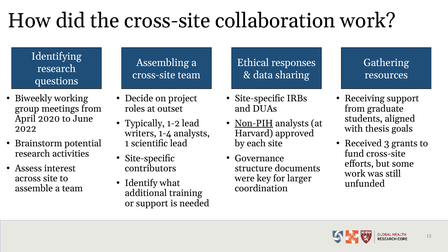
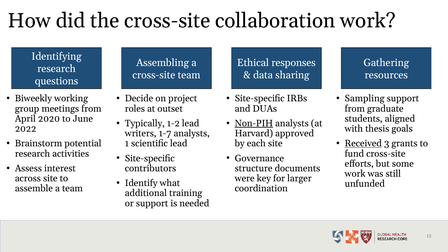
Receiving: Receiving -> Sampling
1-4: 1-4 -> 1-7
Received underline: none -> present
